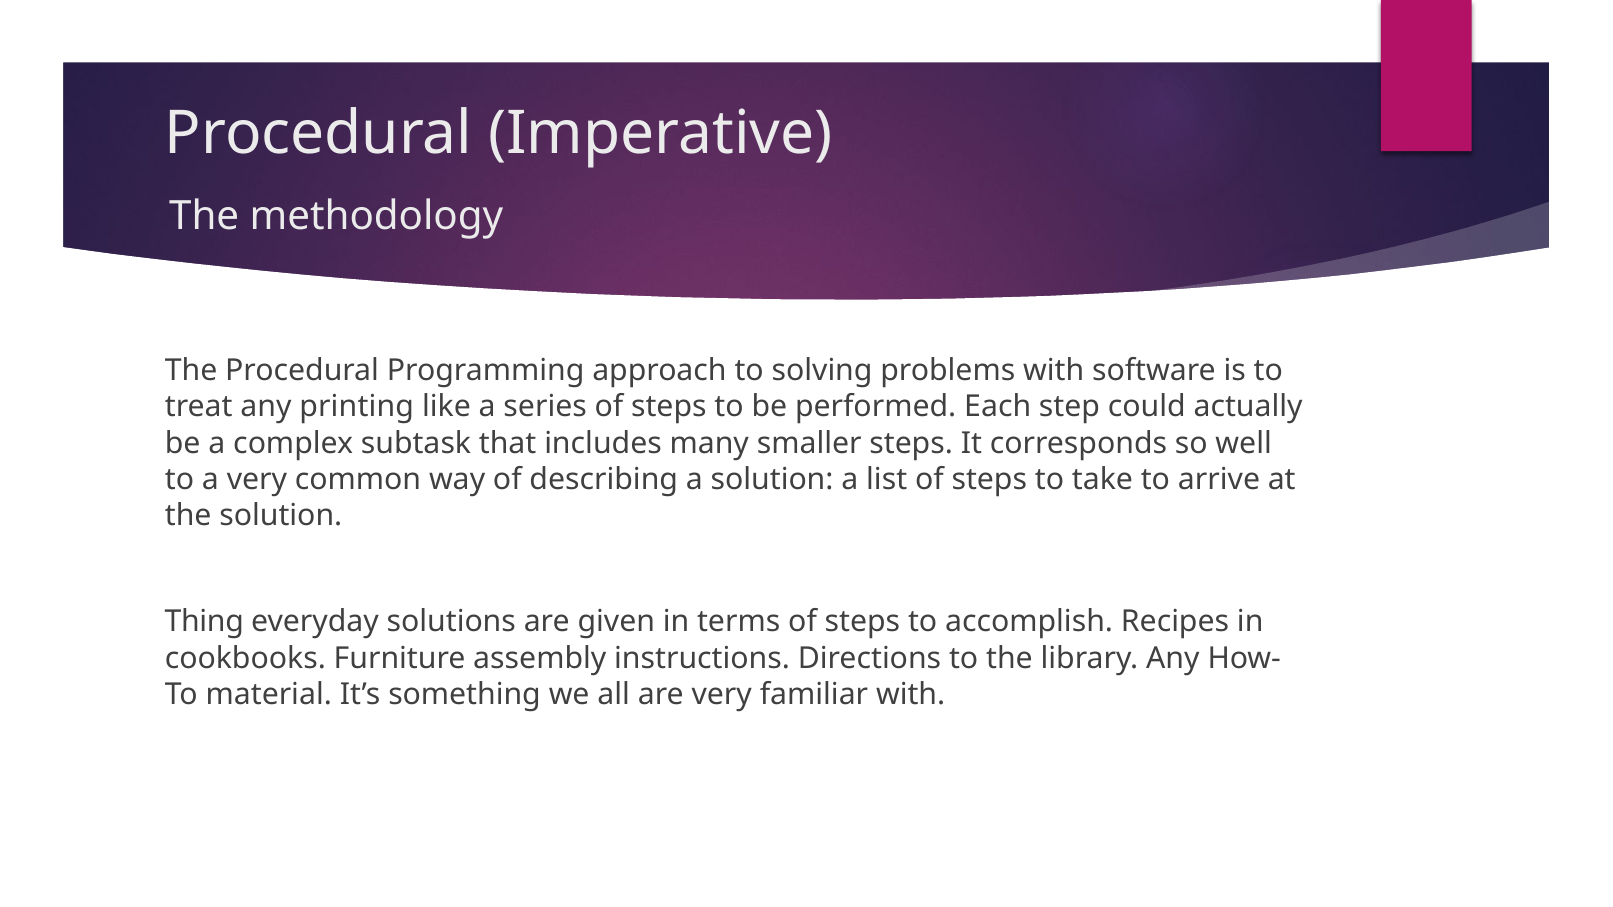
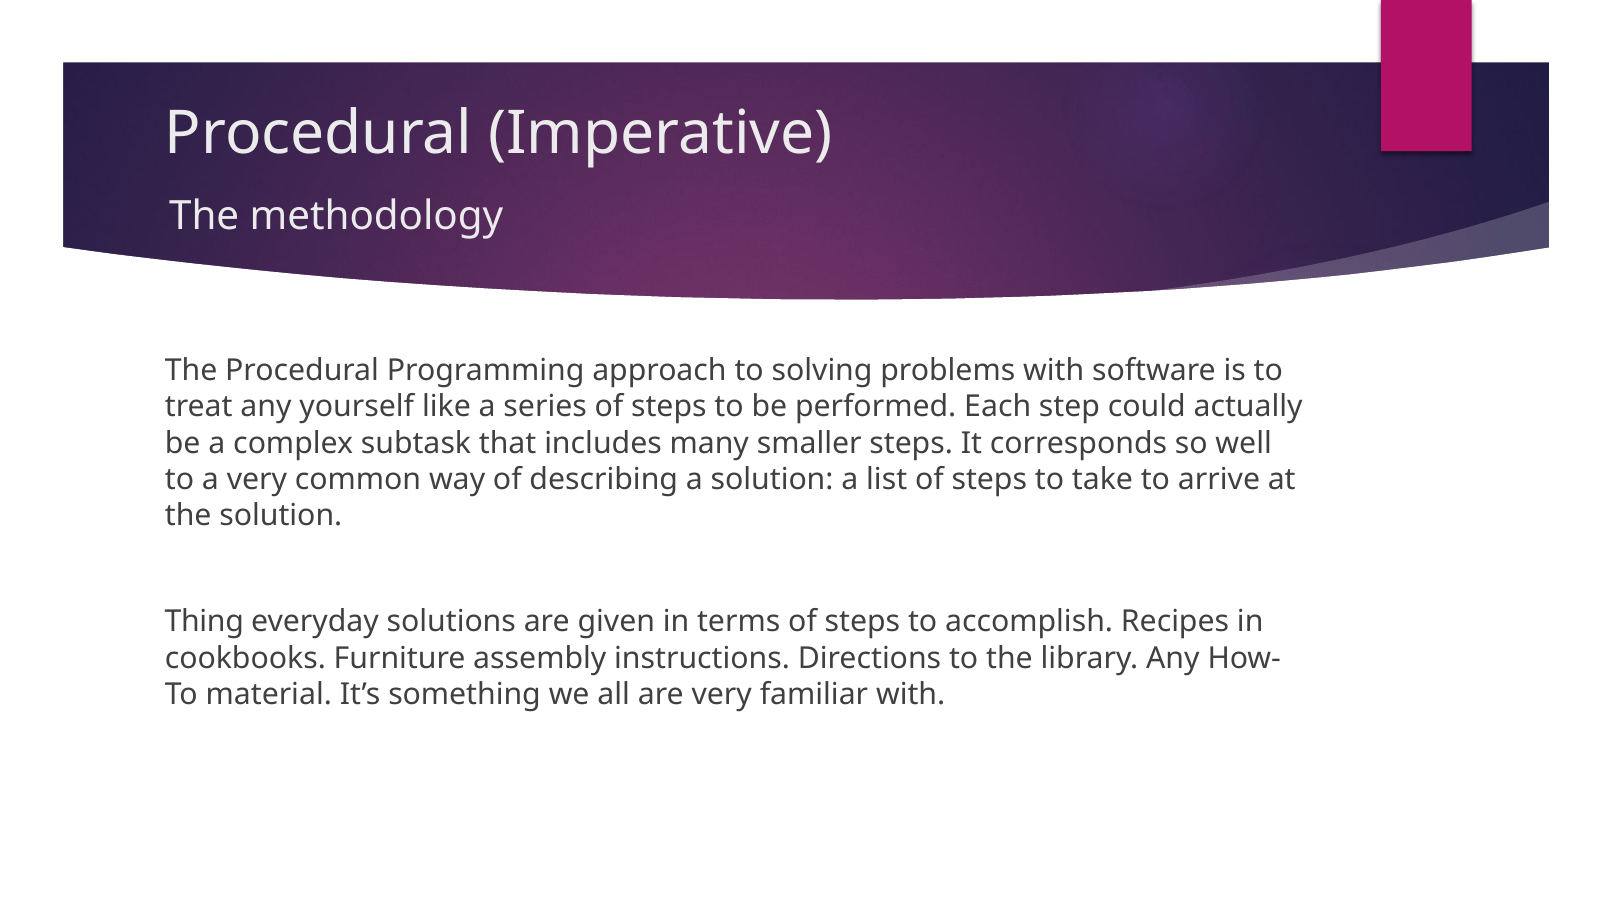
printing: printing -> yourself
